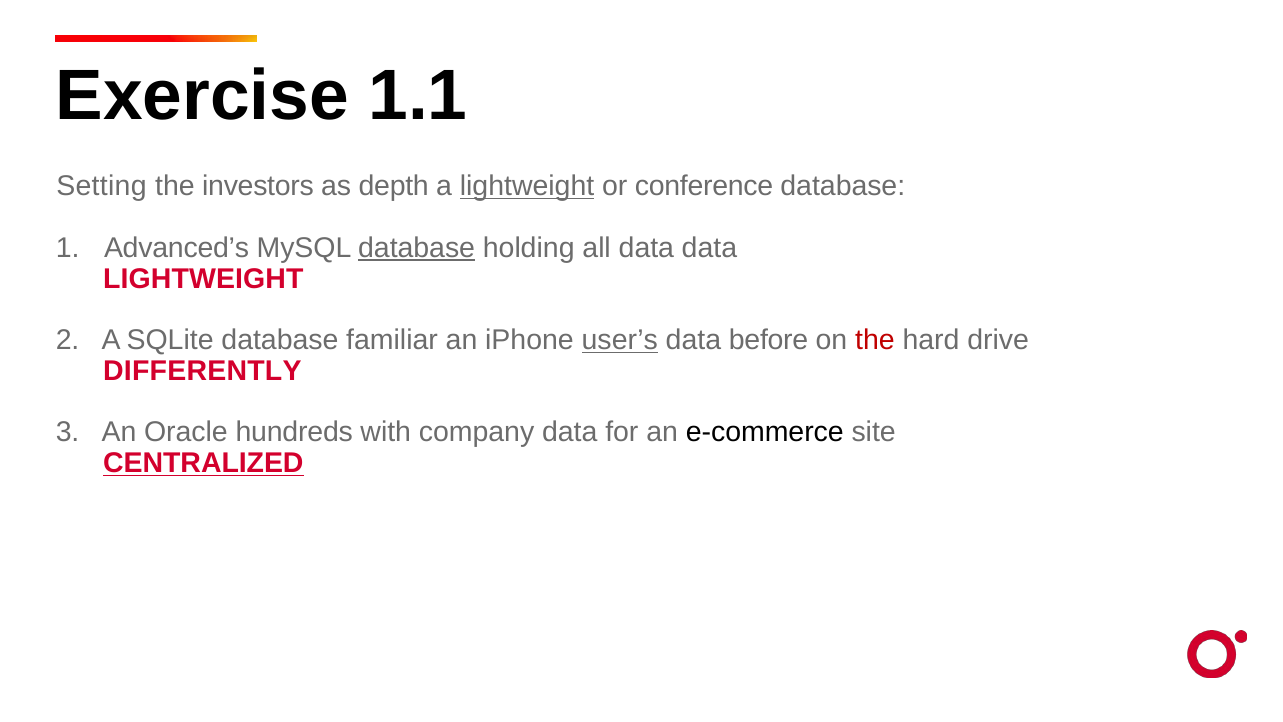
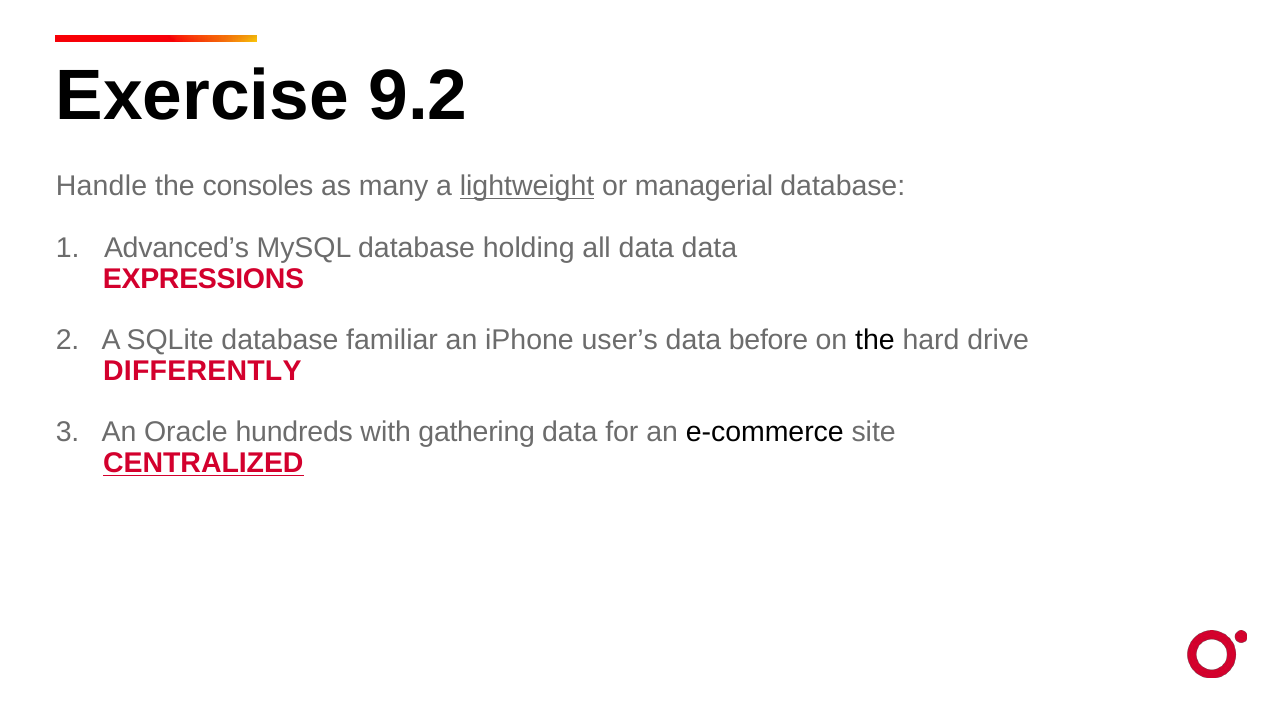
1.1: 1.1 -> 9.2
Setting: Setting -> Handle
investors: investors -> consoles
depth: depth -> many
conference: conference -> managerial
database at (417, 248) underline: present -> none
LIGHTWEIGHT at (203, 279): LIGHTWEIGHT -> EXPRESSIONS
user’s underline: present -> none
the at (875, 340) colour: red -> black
company: company -> gathering
